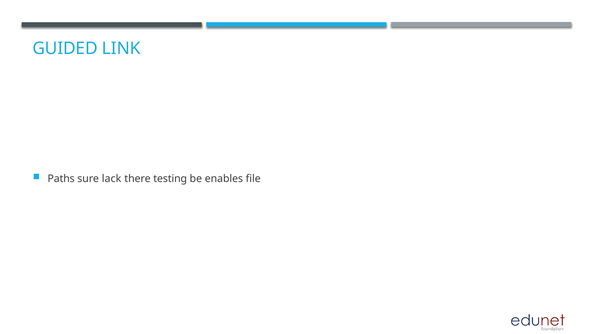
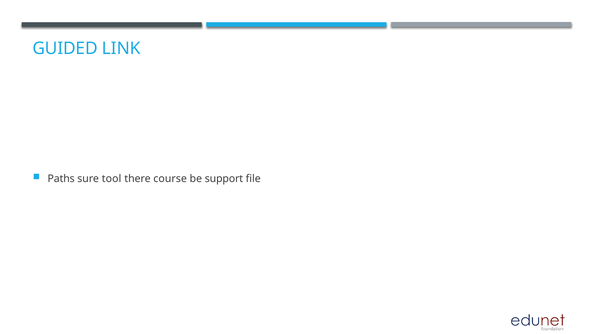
lack: lack -> tool
testing: testing -> course
enables: enables -> support
